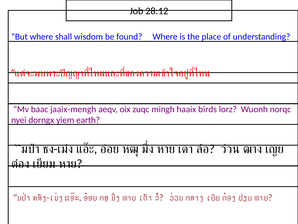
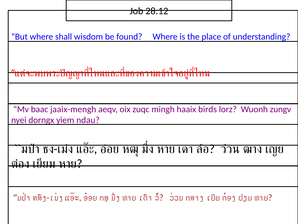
norqc: norqc -> zungv
earth: earth -> ndau
